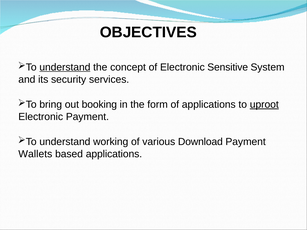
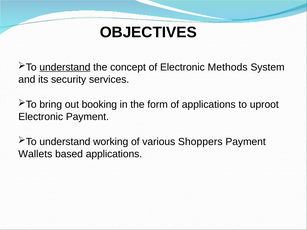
Sensitive: Sensitive -> Methods
uproot underline: present -> none
Download: Download -> Shoppers
